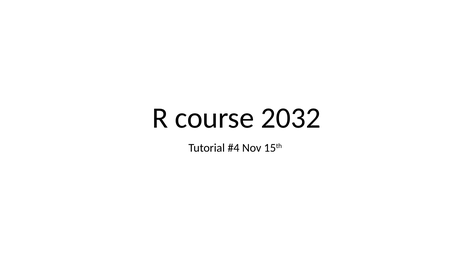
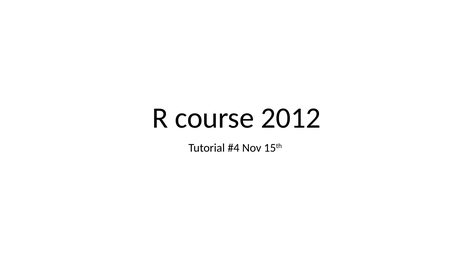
2032: 2032 -> 2012
